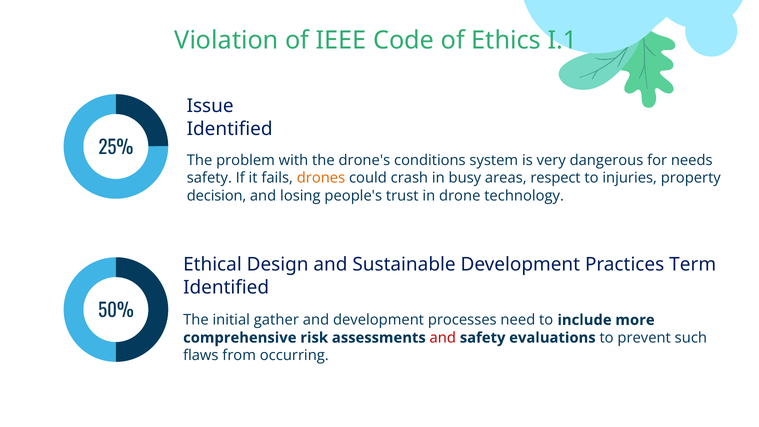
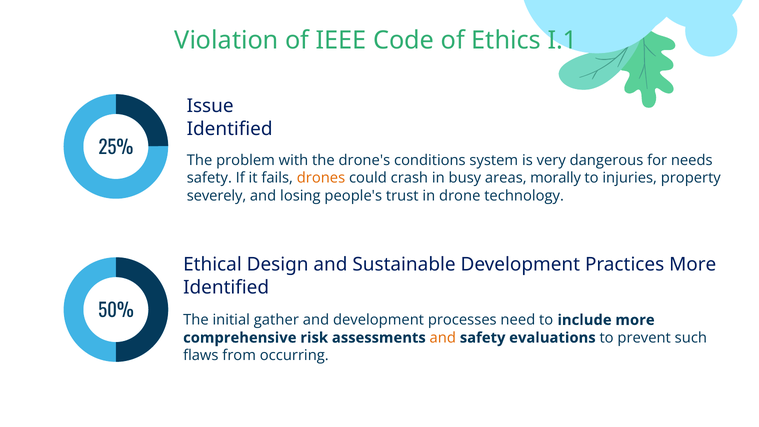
respect: respect -> morally
decision: decision -> severely
Practices Term: Term -> More
and at (443, 338) colour: red -> orange
